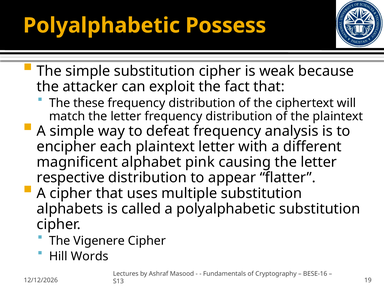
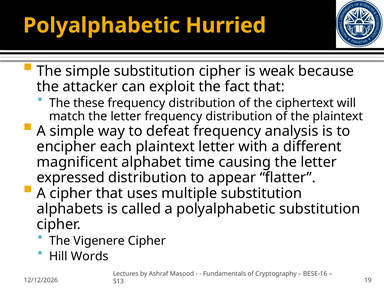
Possess: Possess -> Hurried
pink: pink -> time
respective: respective -> expressed
